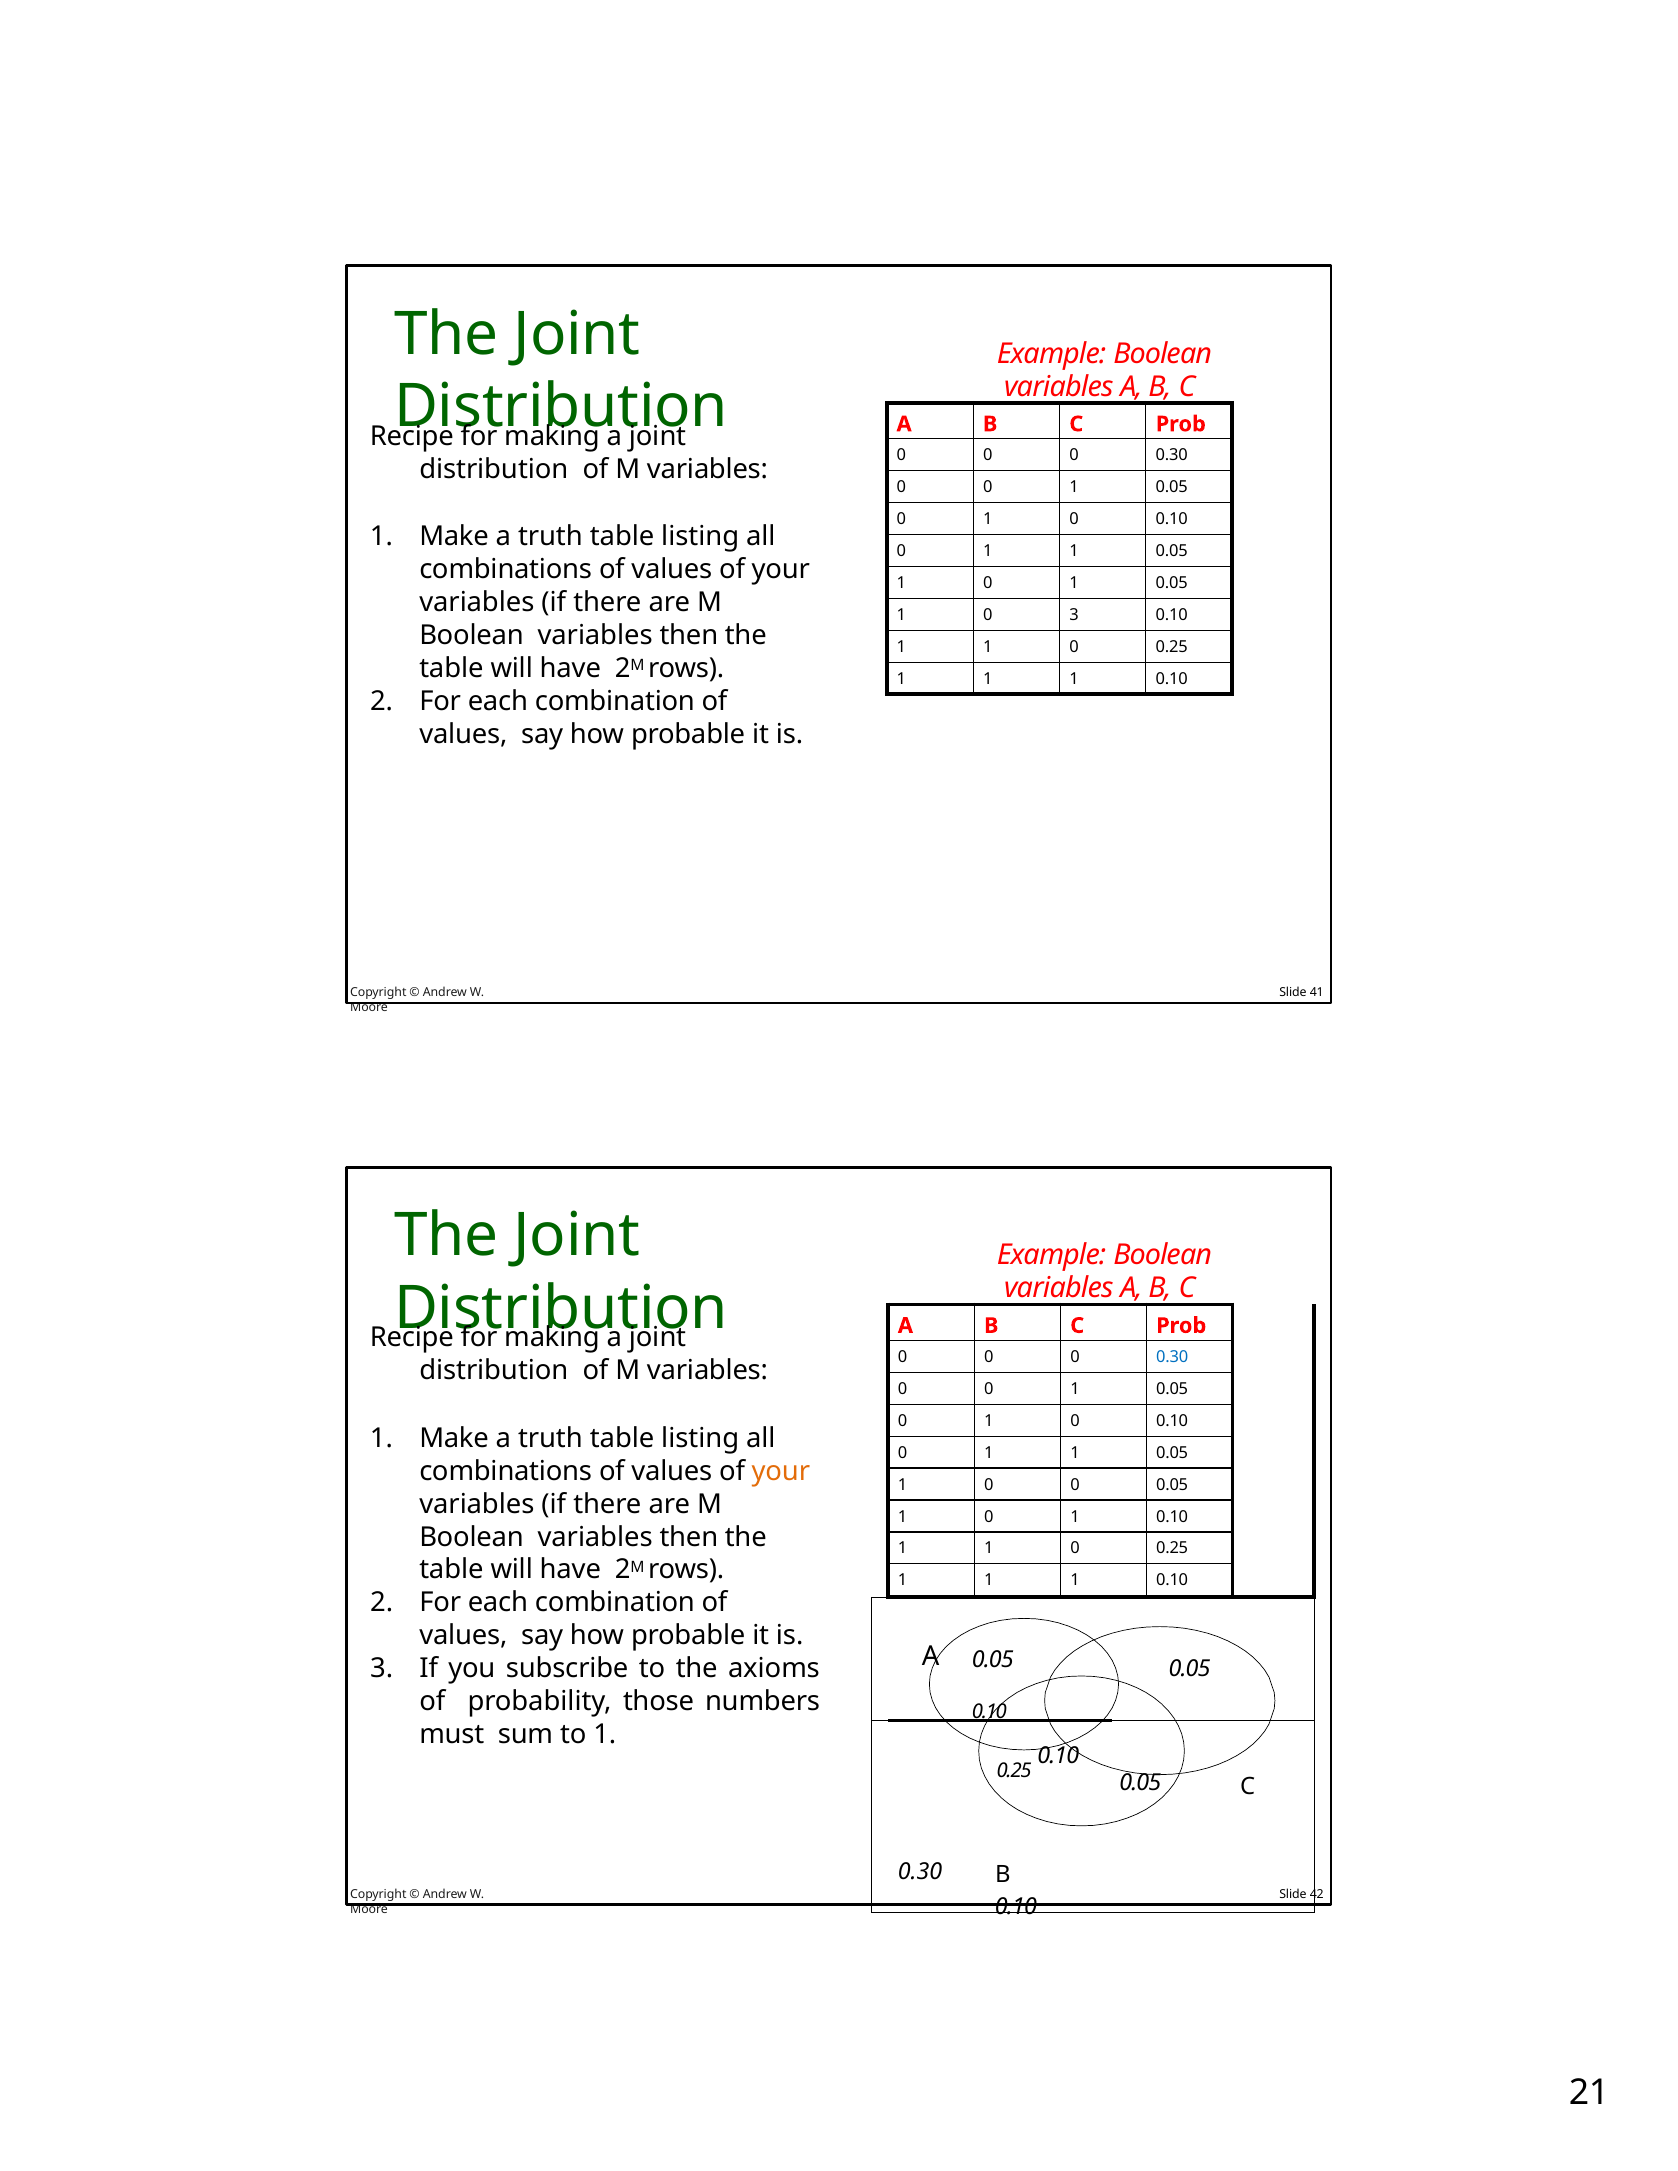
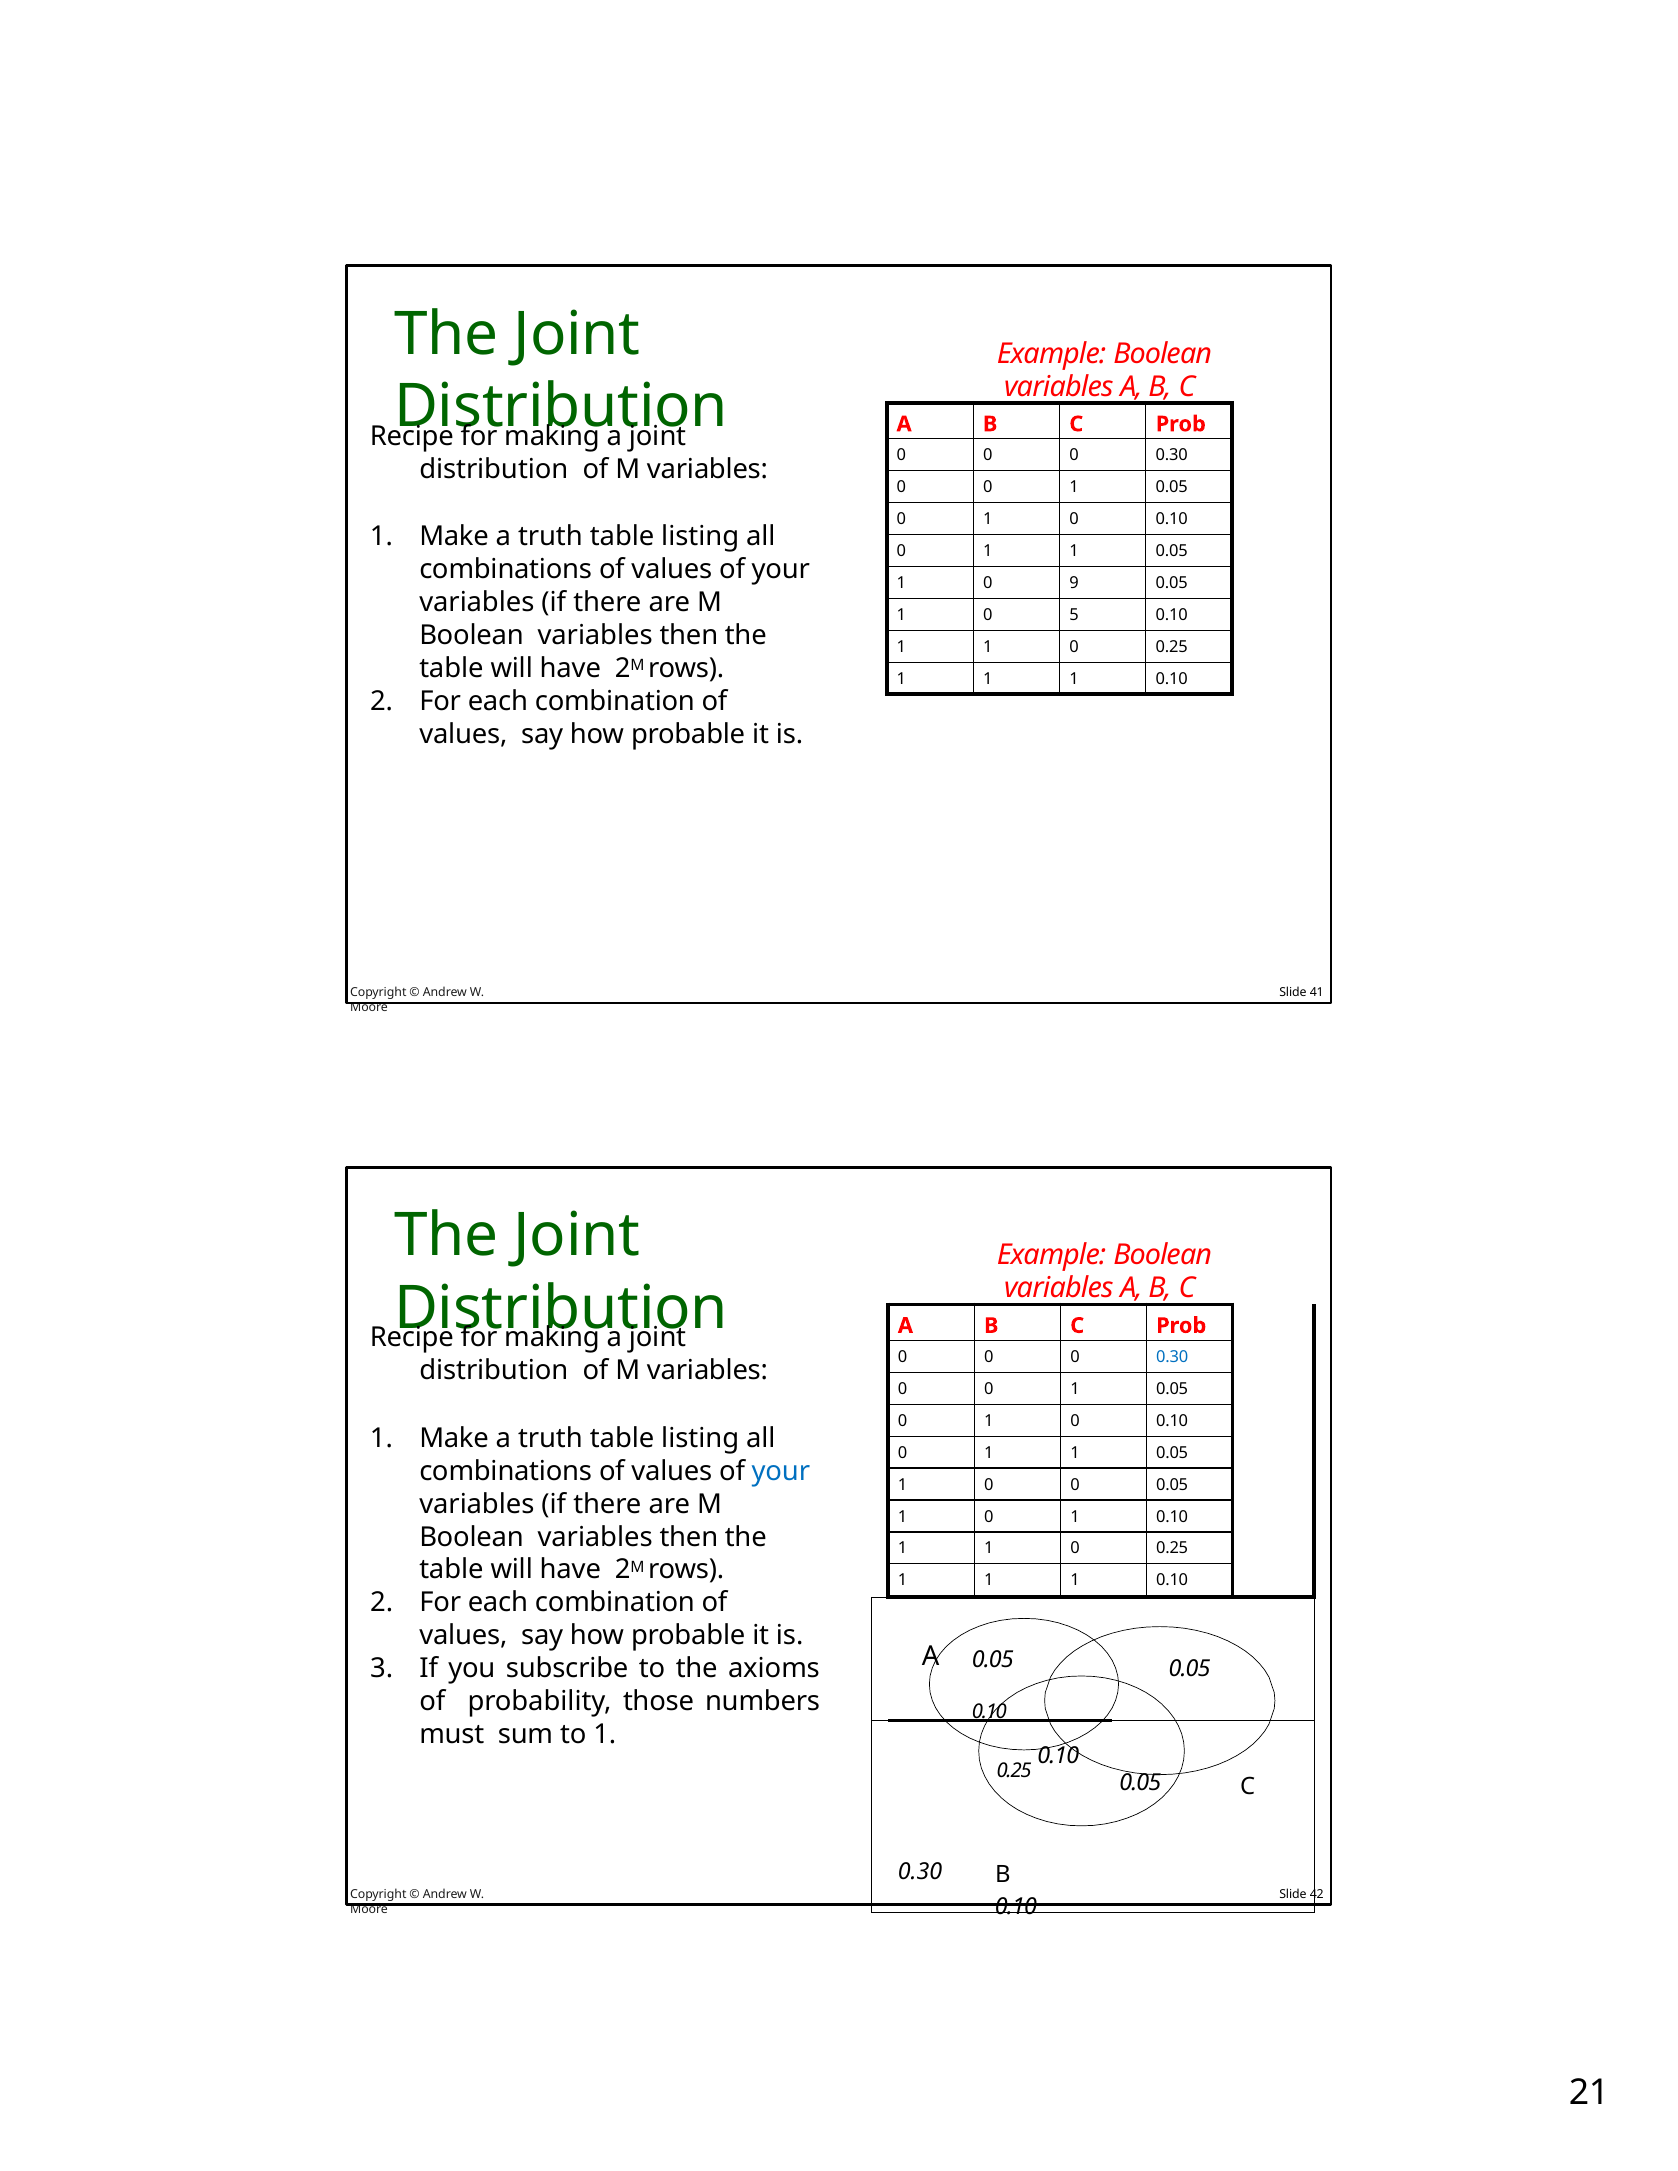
1 at (1074, 583): 1 -> 9
0 3: 3 -> 5
your at (781, 1471) colour: orange -> blue
